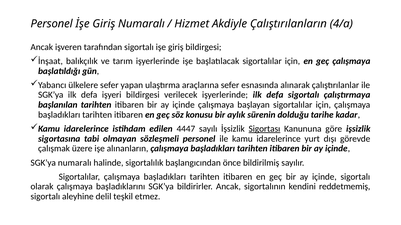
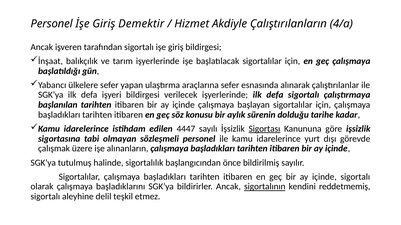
Giriş Numaralı: Numaralı -> Demektir
SGK’ya numaralı: numaralı -> tutulmuş
sigortalının underline: none -> present
